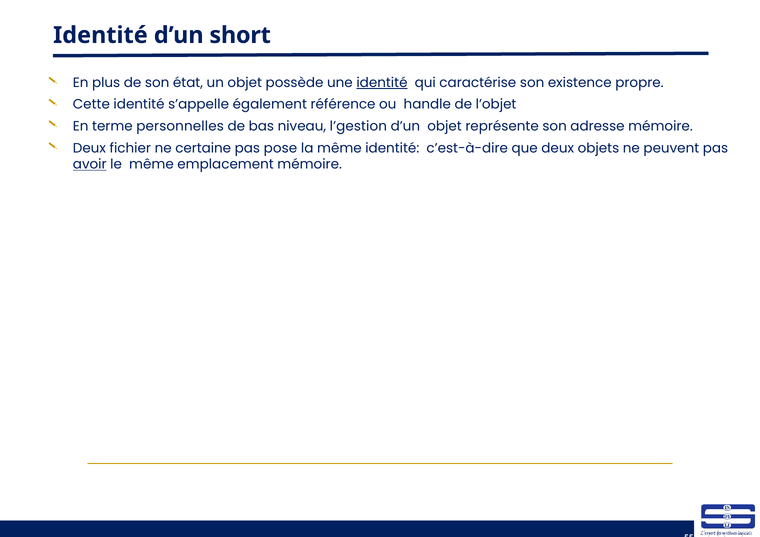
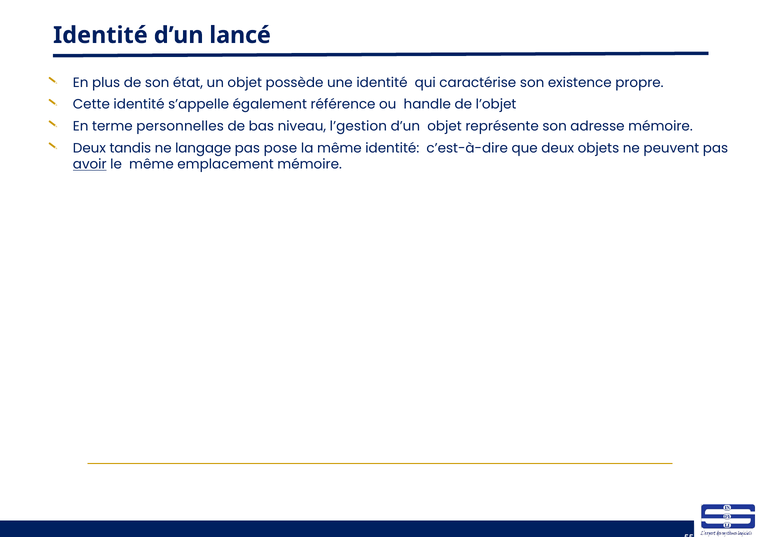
short: short -> lancé
identité at (382, 83) underline: present -> none
fichier: fichier -> tandis
certaine: certaine -> langage
